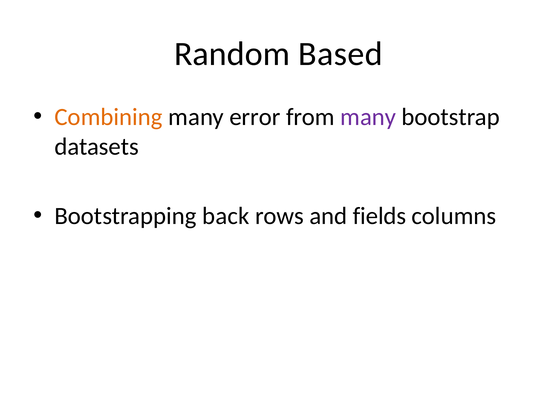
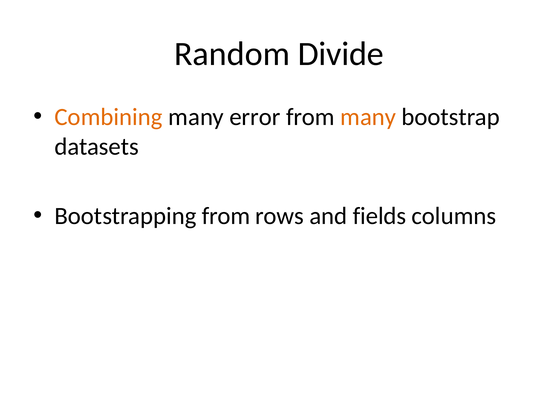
Based: Based -> Divide
many at (368, 117) colour: purple -> orange
Bootstrapping back: back -> from
